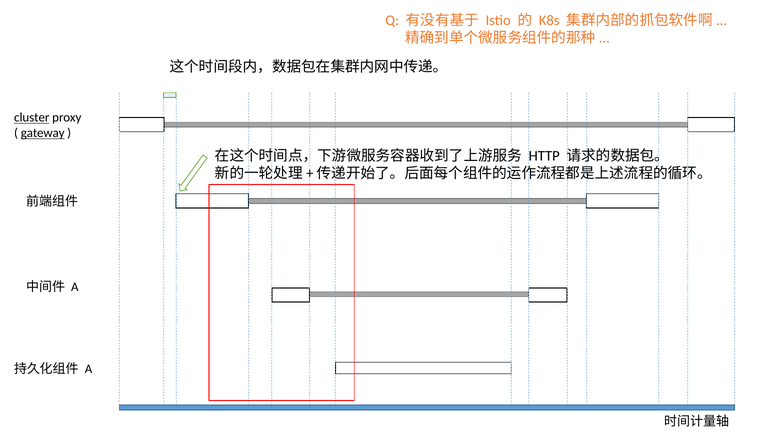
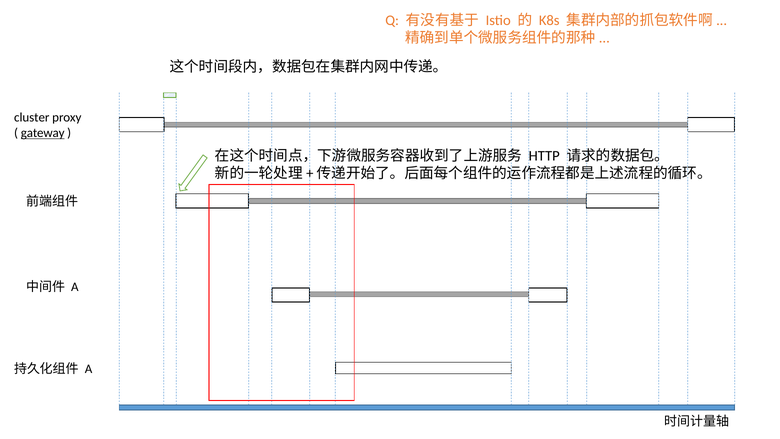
cluster underline: present -> none
